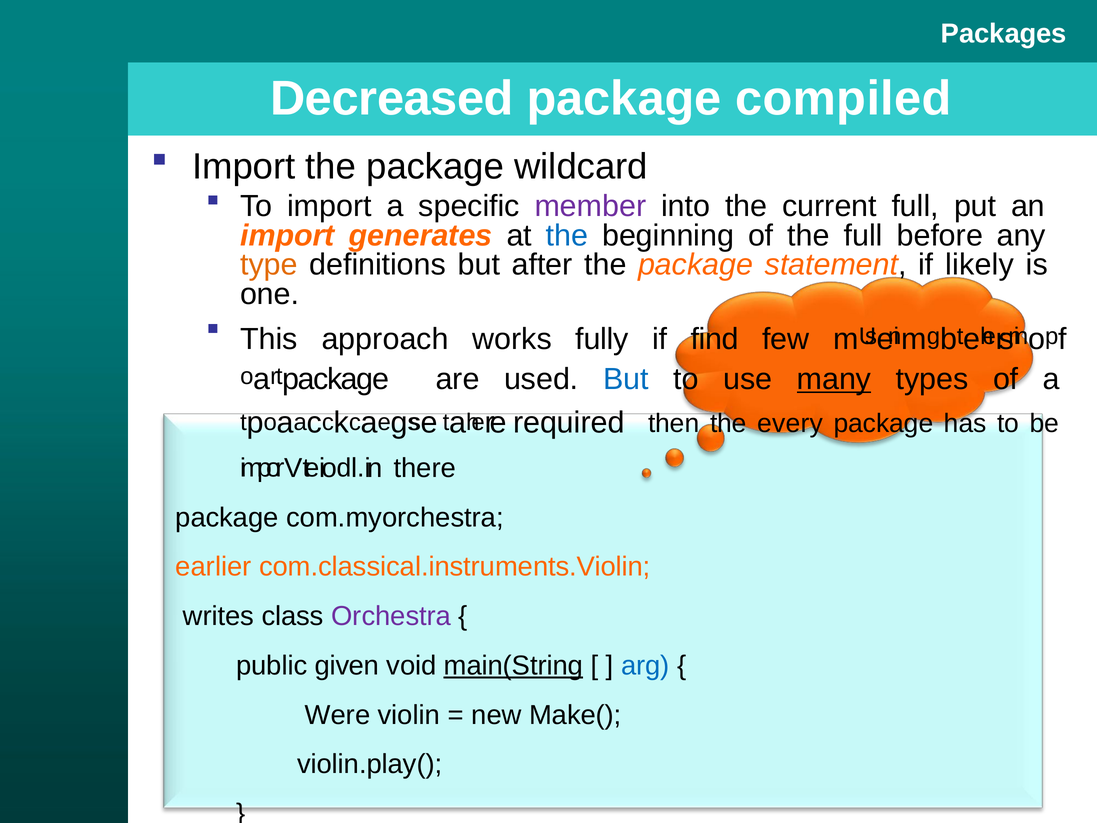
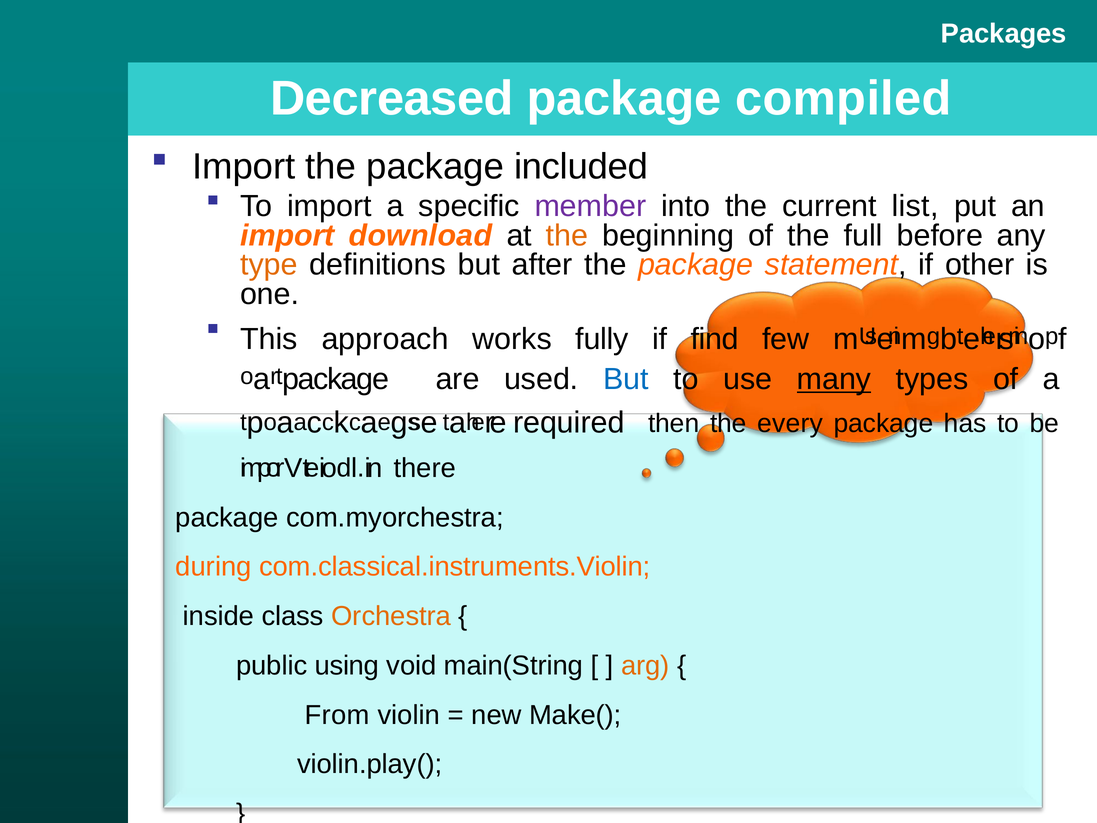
wildcard: wildcard -> included
current full: full -> list
generates: generates -> download
the at (567, 235) colour: blue -> orange
likely: likely -> other
earlier: earlier -> during
writes: writes -> inside
Orchestra colour: purple -> orange
given: given -> using
main(String underline: present -> none
arg colour: blue -> orange
Were: Were -> From
